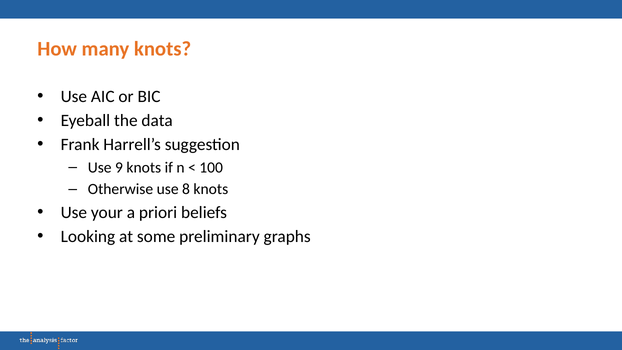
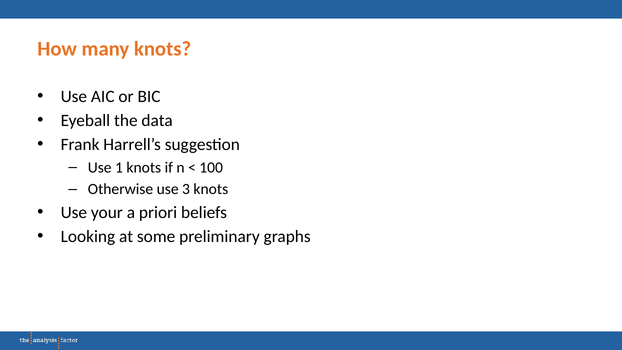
9: 9 -> 1
8: 8 -> 3
